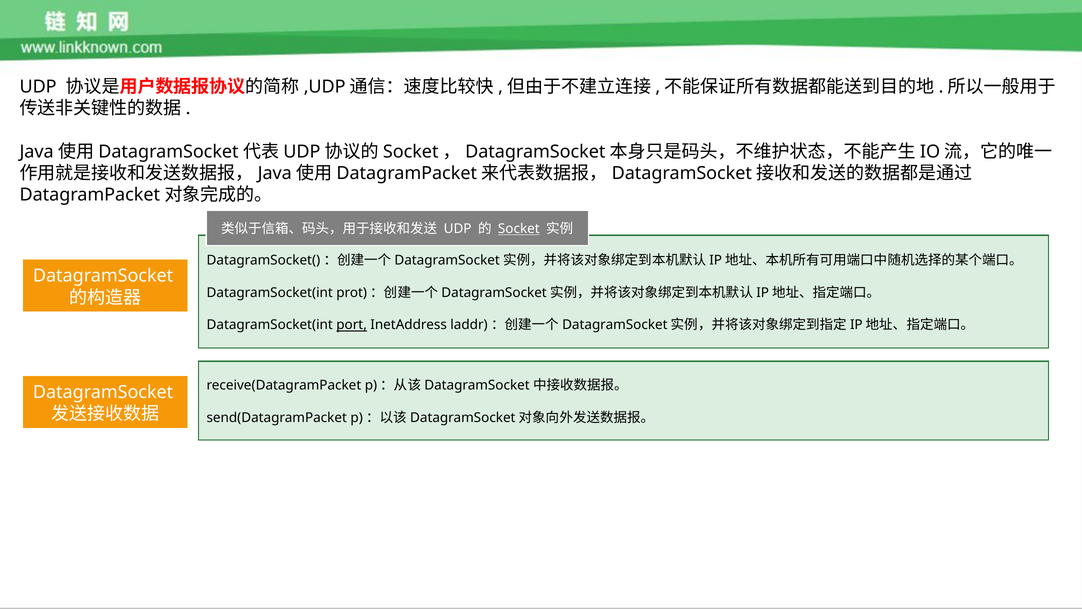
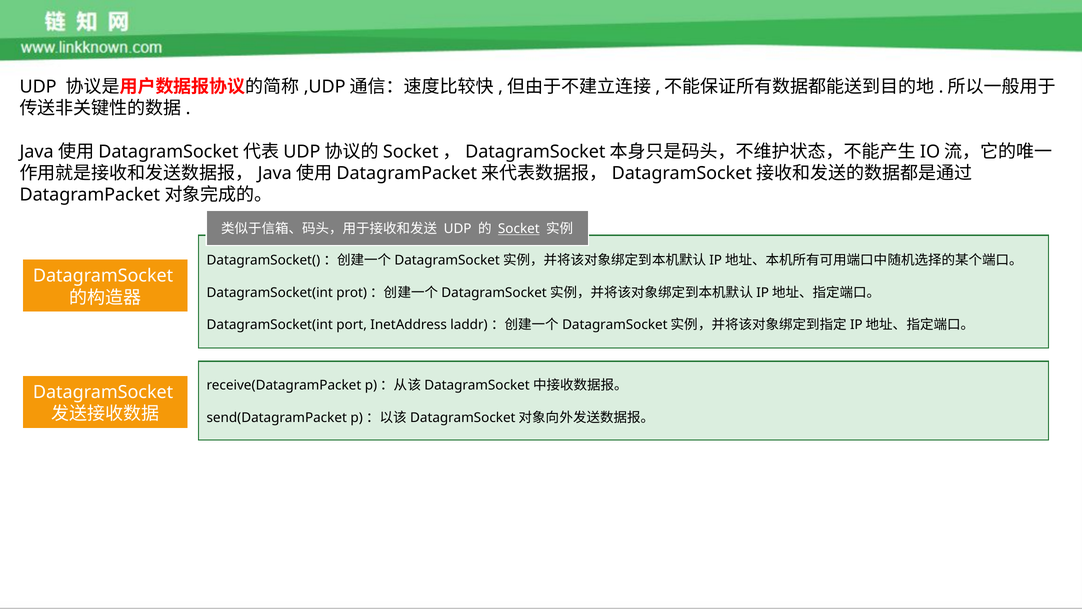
port underline: present -> none
